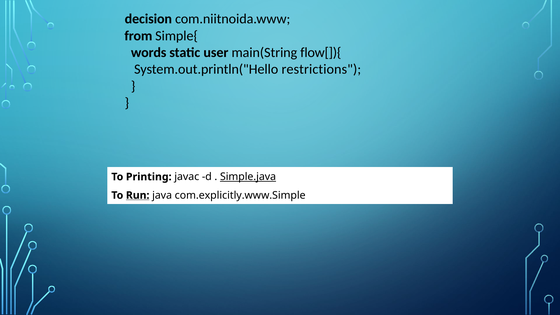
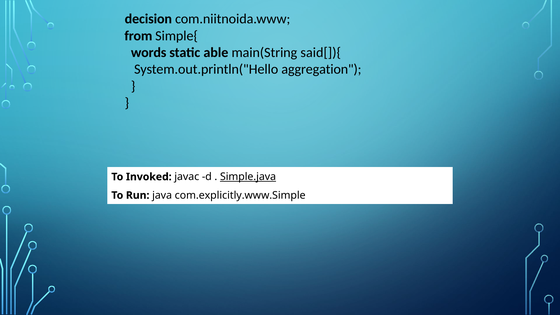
user: user -> able
flow[]){: flow[]){ -> said[]){
restrictions: restrictions -> aggregation
Printing: Printing -> Invoked
Run underline: present -> none
